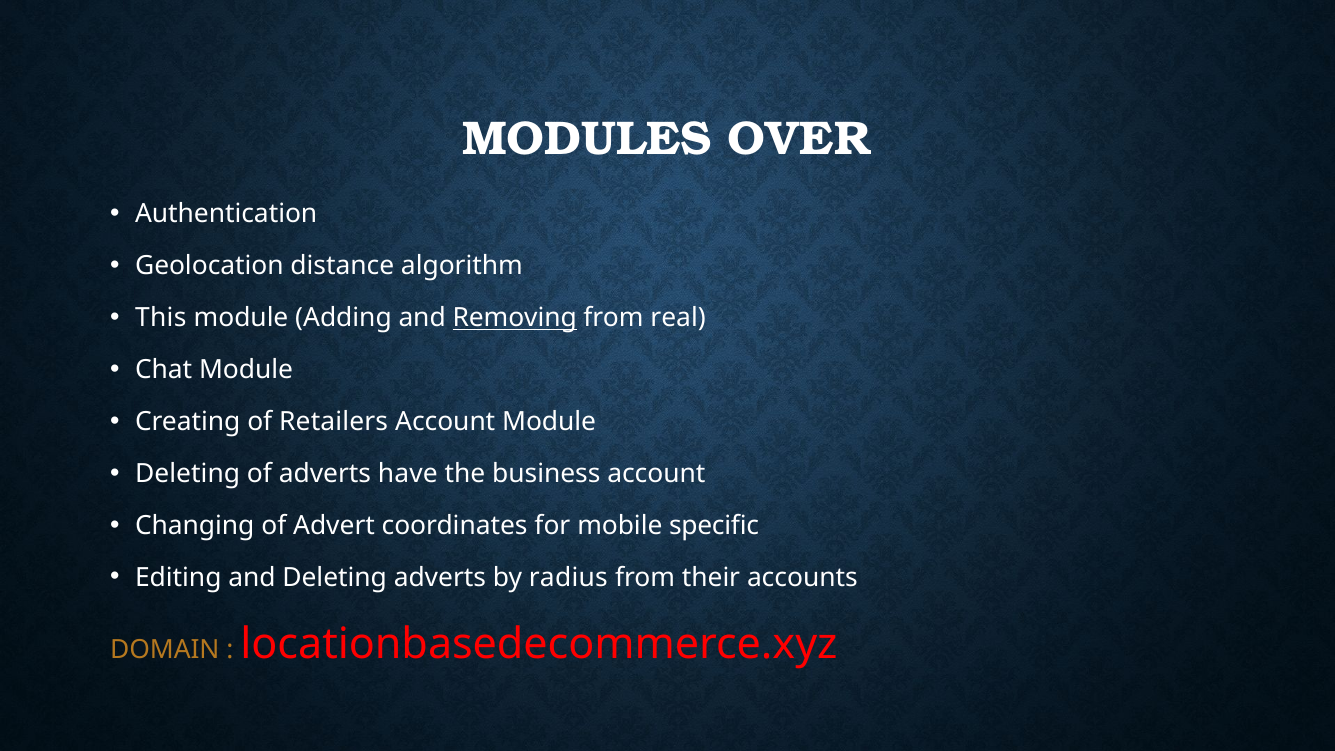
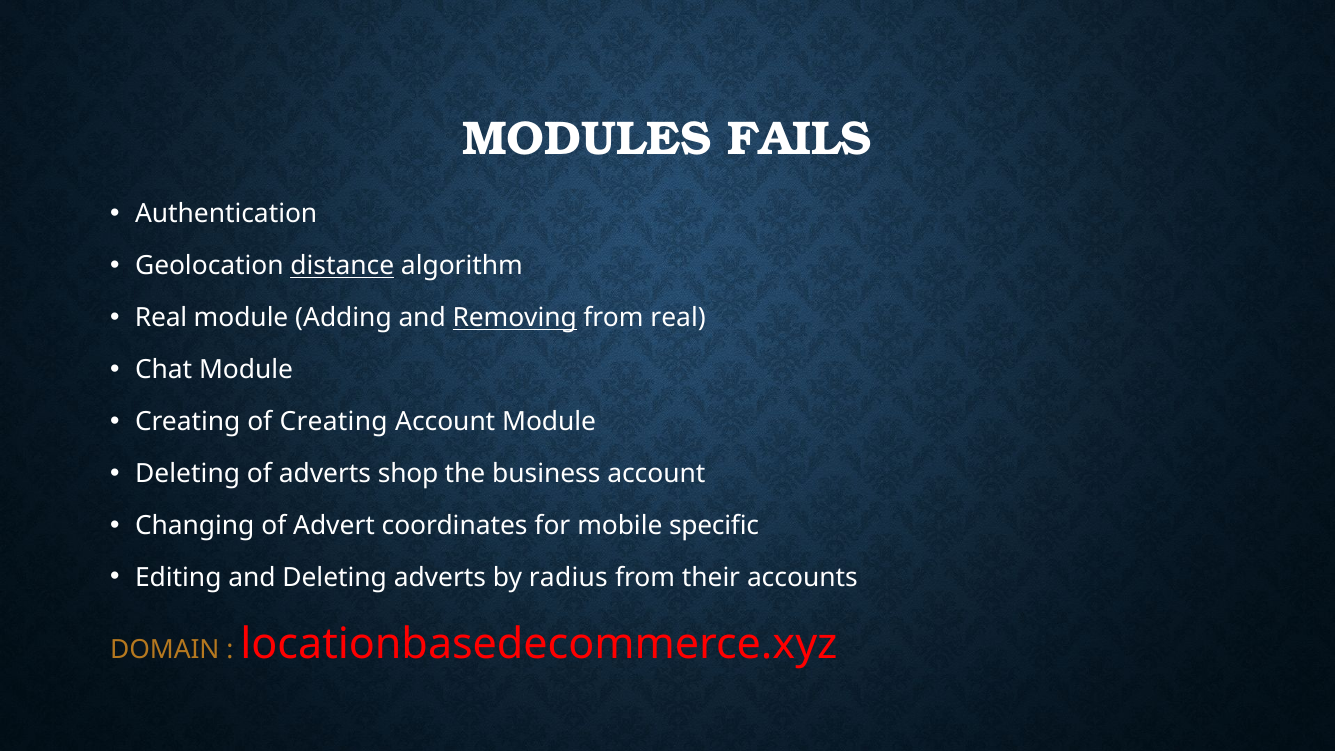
OVER: OVER -> FAILS
distance underline: none -> present
This at (161, 318): This -> Real
of Retailers: Retailers -> Creating
have: have -> shop
